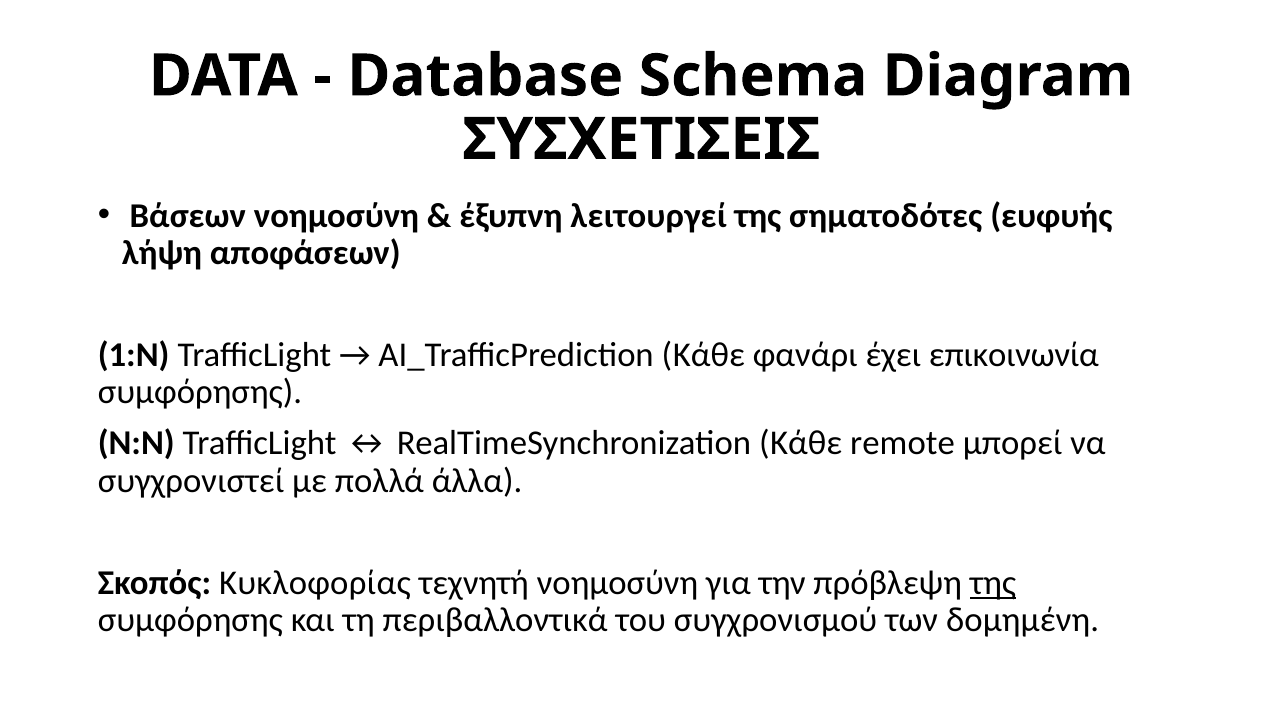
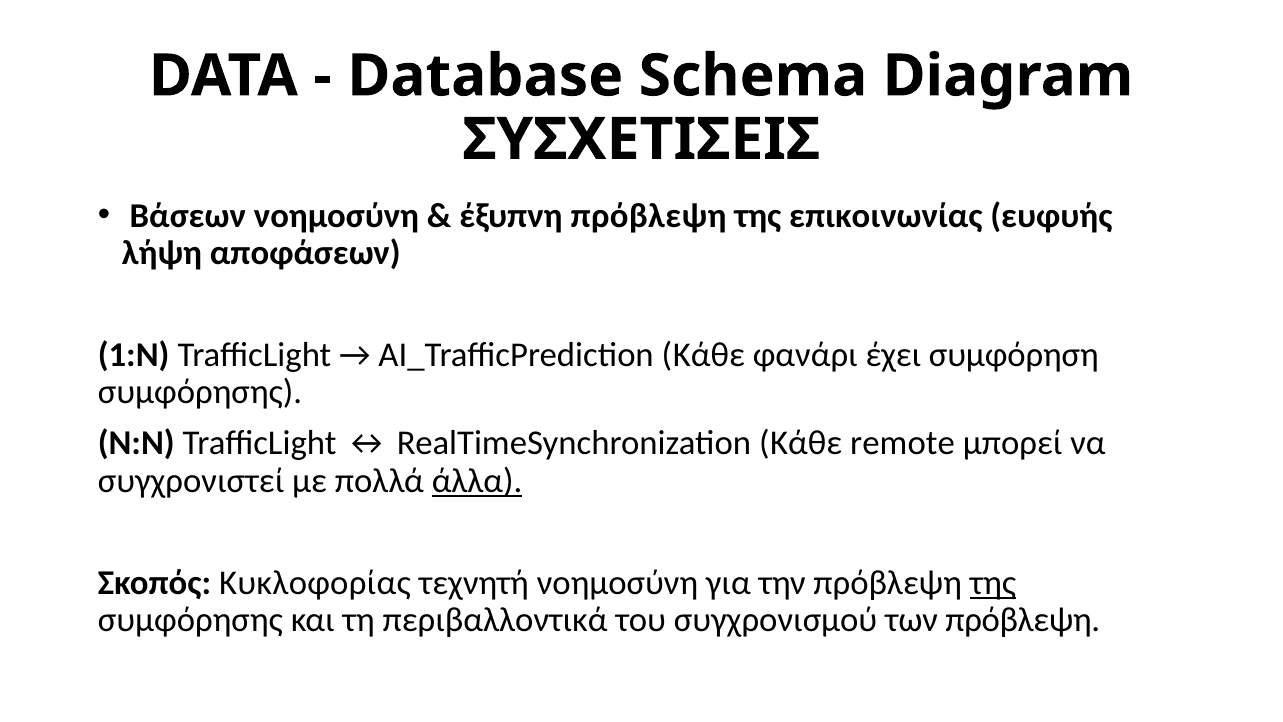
έξυπνη λειτουργεί: λειτουργεί -> πρόβλεψη
σηματοδότες: σηματοδότες -> επικοινωνίας
επικοινωνία: επικοινωνία -> συμφόρηση
άλλα underline: none -> present
των δομημένη: δομημένη -> πρόβλεψη
